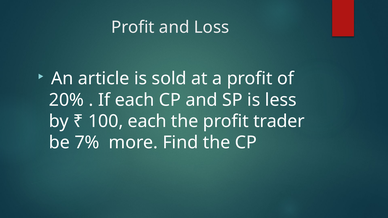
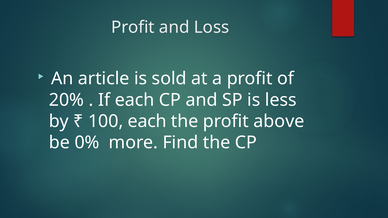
trader: trader -> above
7%: 7% -> 0%
